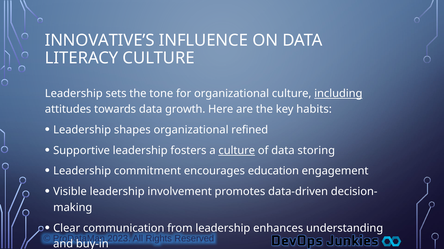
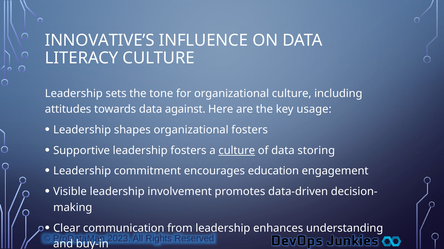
including underline: present -> none
growth: growth -> against
habits: habits -> usage
organizational refined: refined -> fosters
